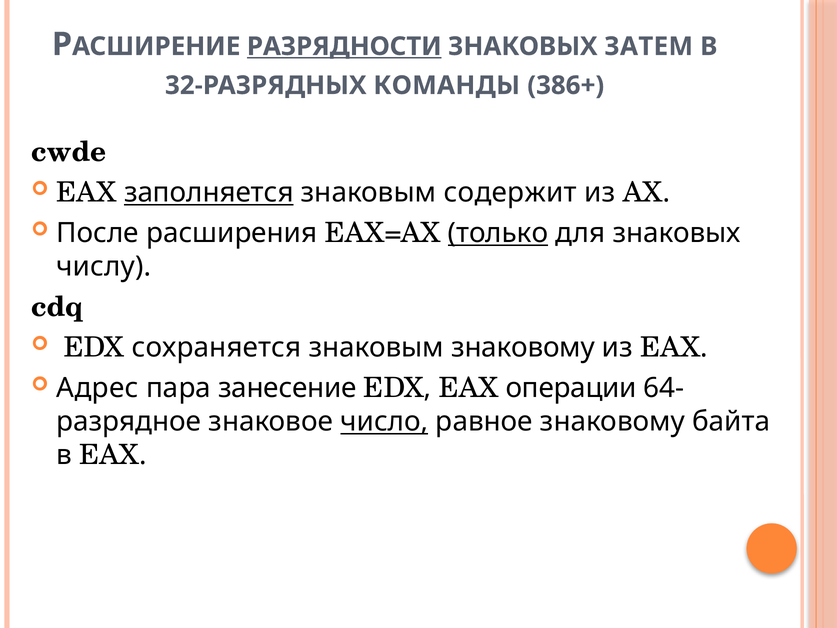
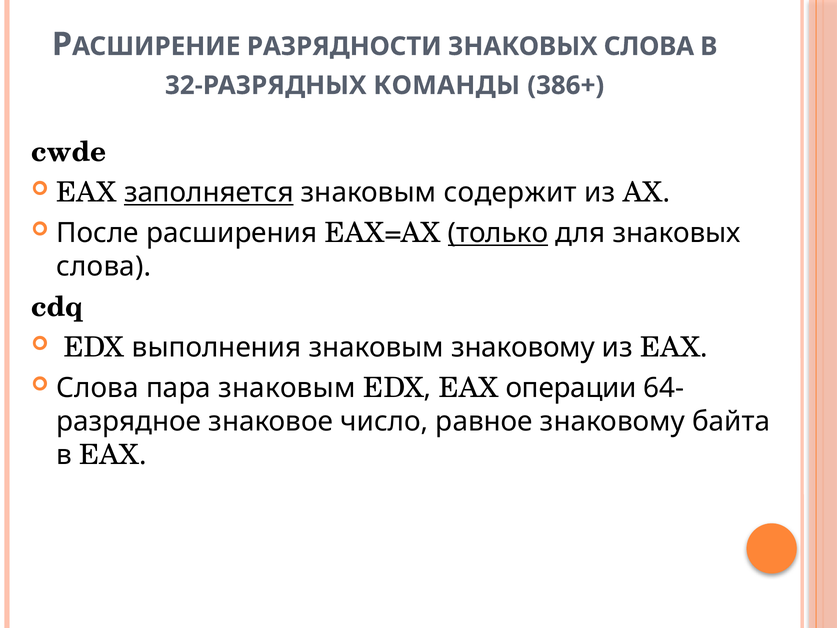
РАЗРЯДНОСТИ underline: present -> none
ЗАТЕМ at (649, 46): ЗАТЕМ -> СЛОВА
числу at (104, 267): числу -> слова
сохраняется: сохраняется -> выполнения
Адрес at (97, 388): Адрес -> Слова
пара занесение: занесение -> знаковым
число underline: present -> none
